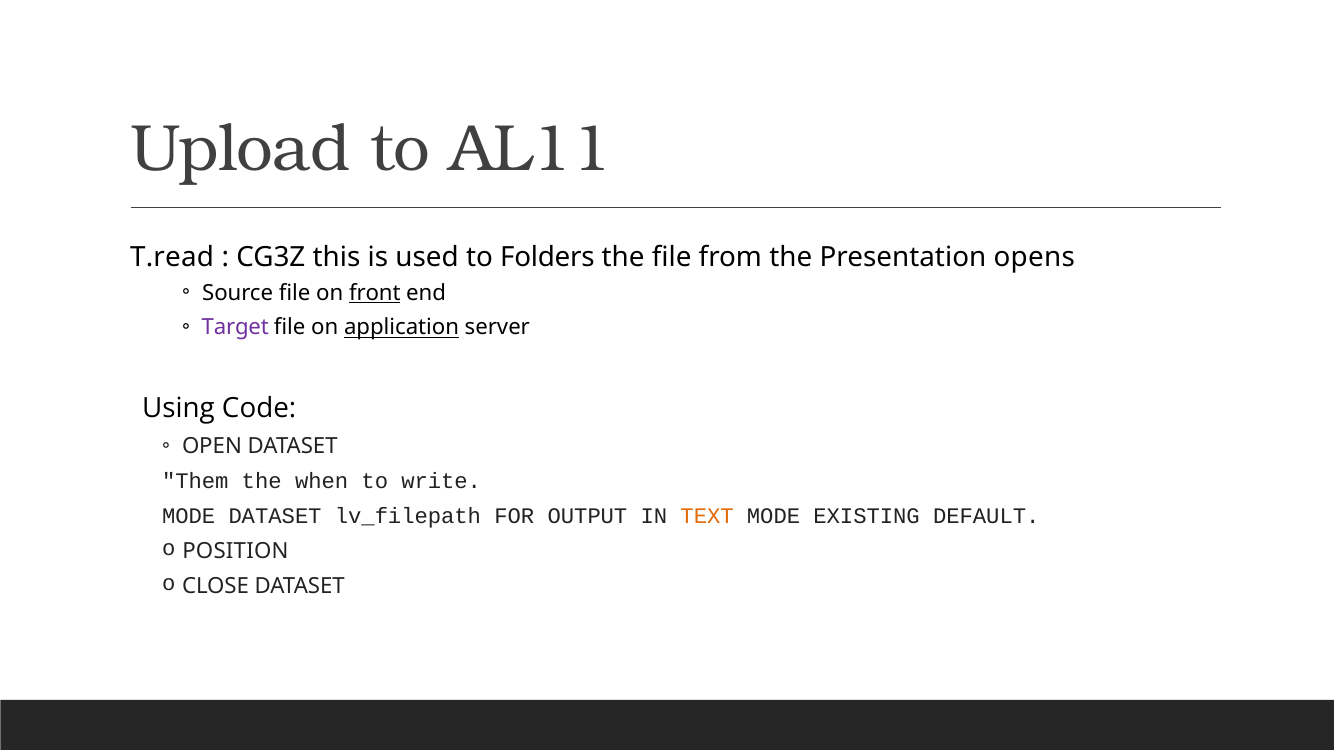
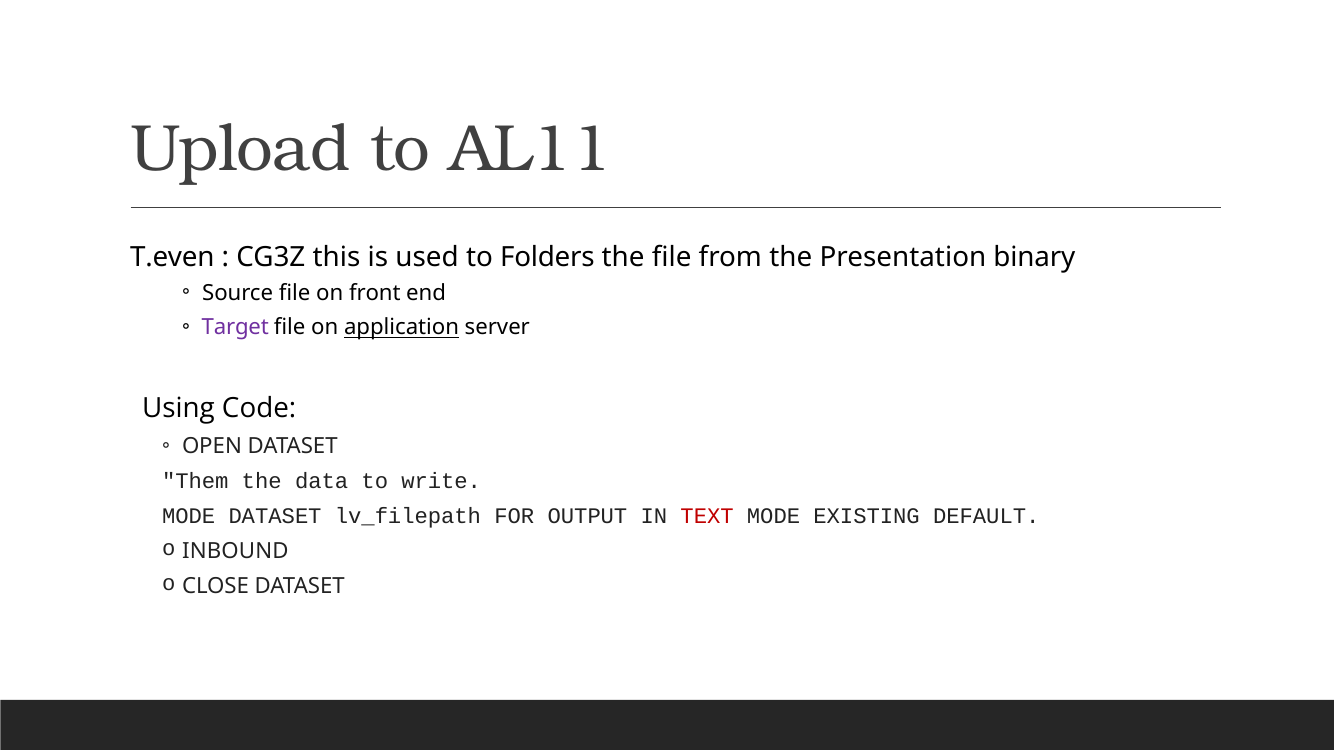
T.read: T.read -> T.even
opens: opens -> binary
front underline: present -> none
when: when -> data
TEXT colour: orange -> red
POSITION: POSITION -> INBOUND
